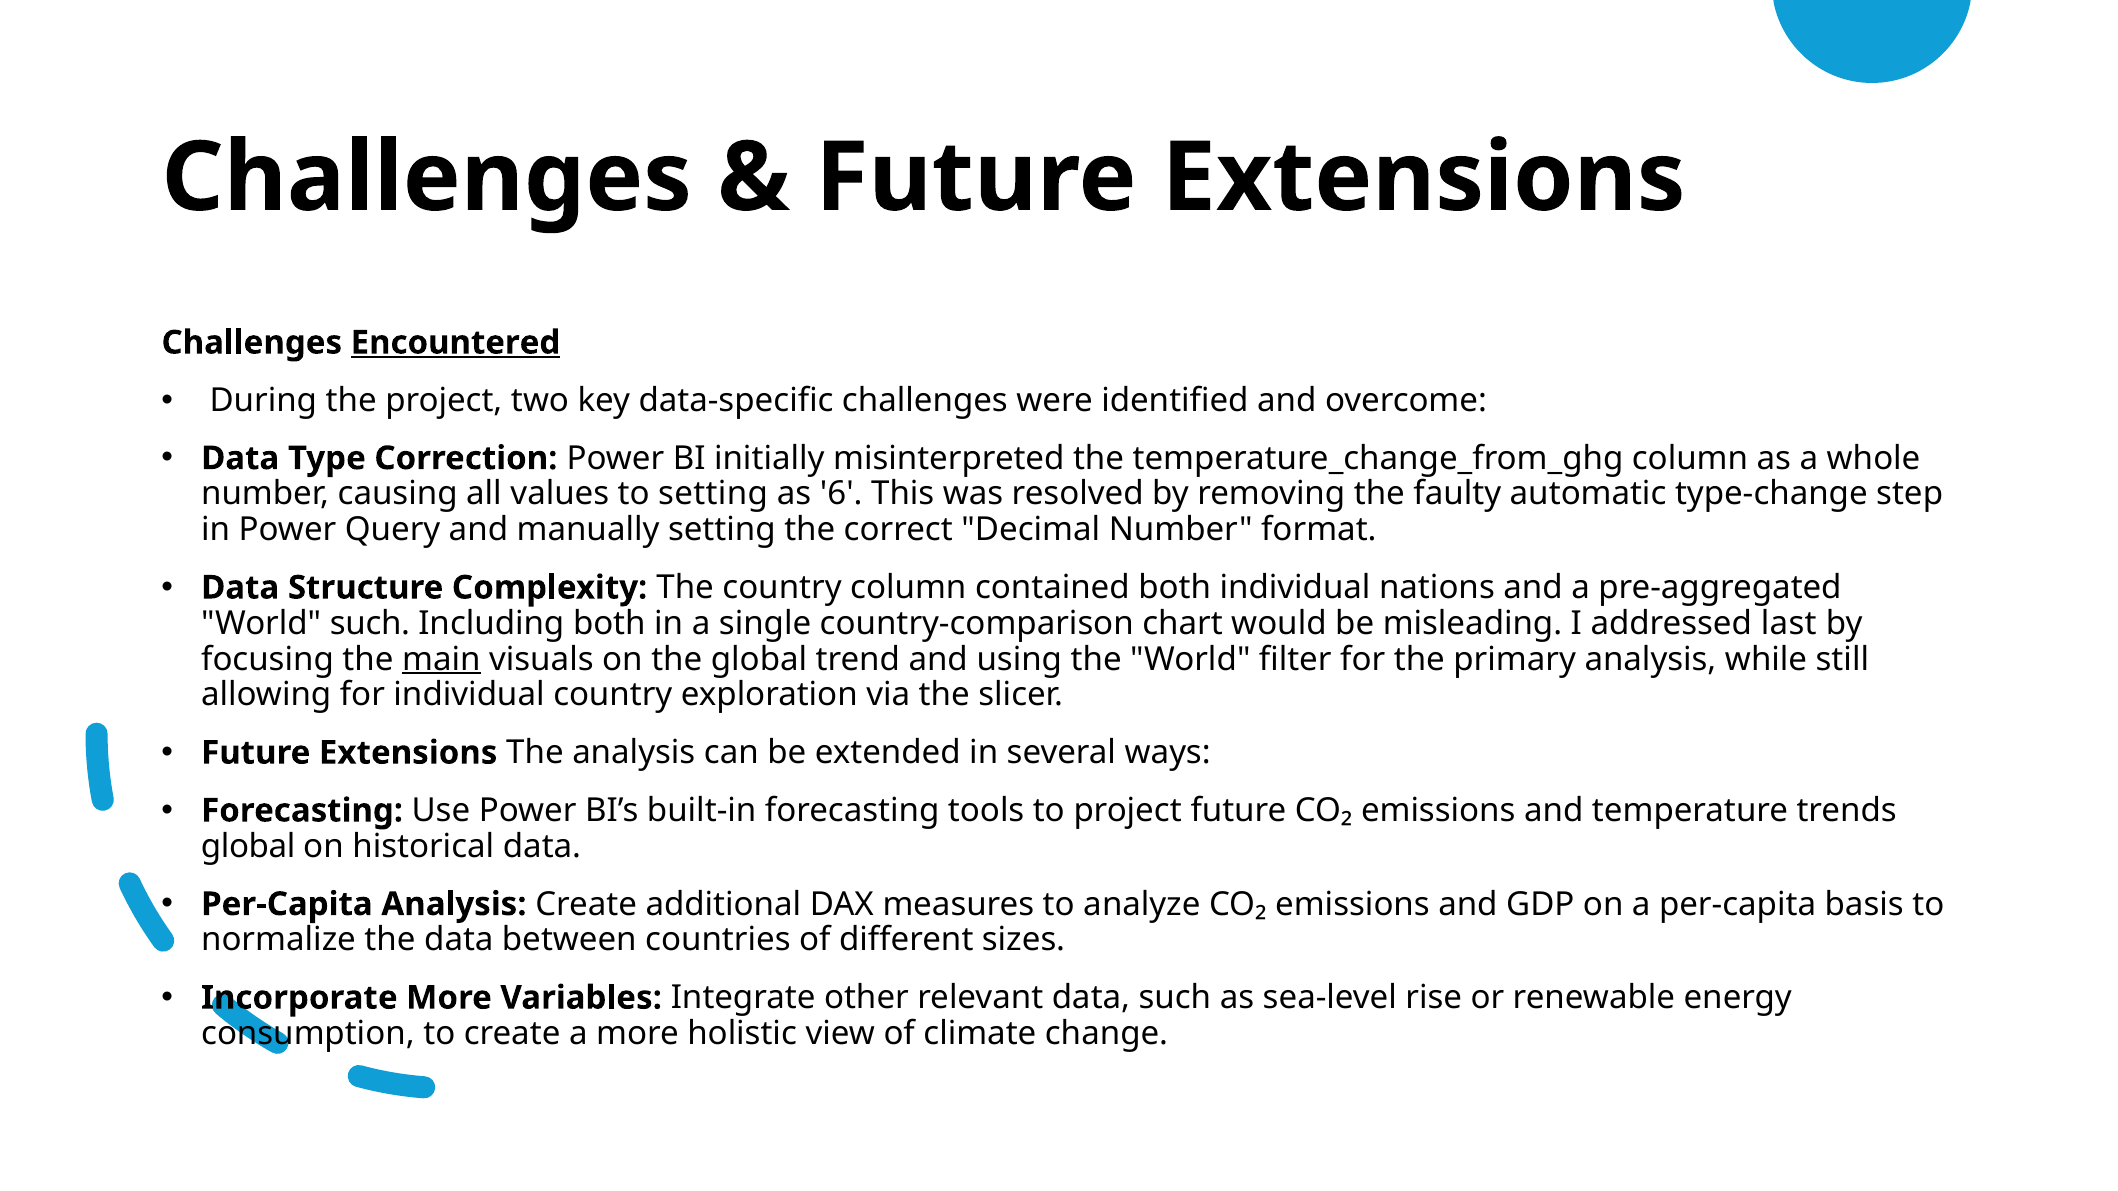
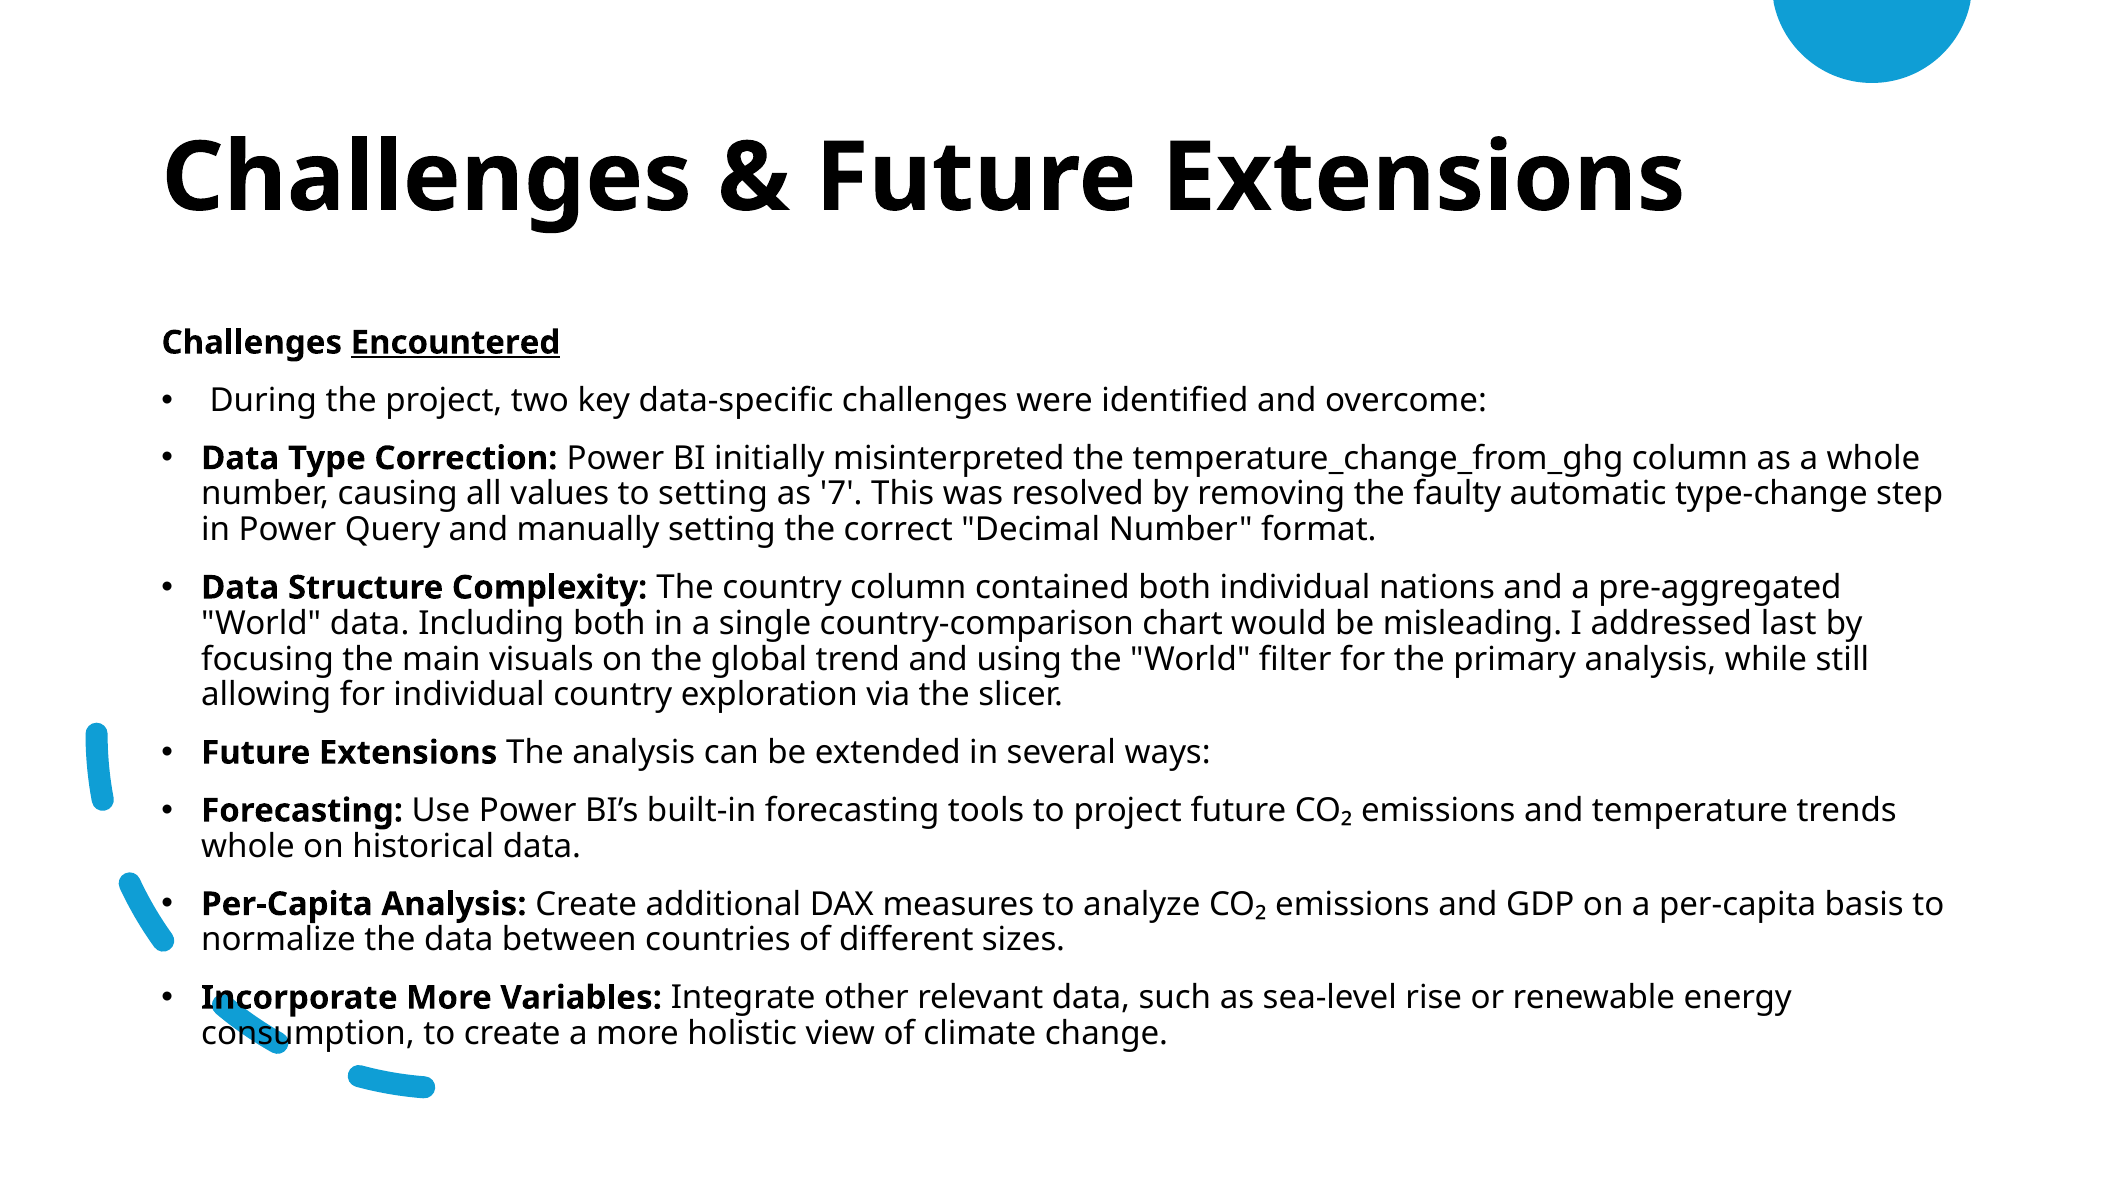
6: 6 -> 7
World such: such -> data
main underline: present -> none
global at (248, 847): global -> whole
